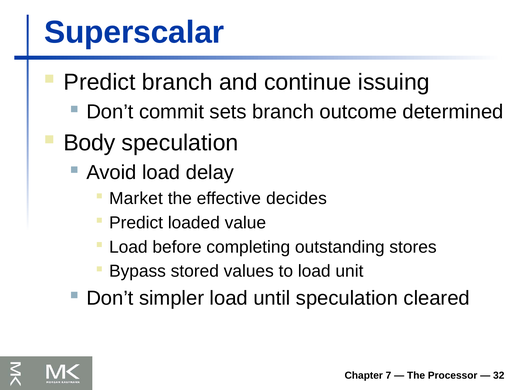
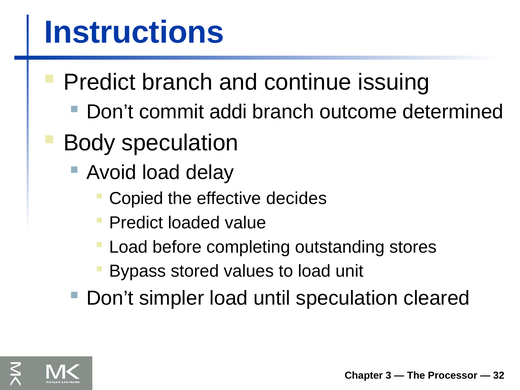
Superscalar: Superscalar -> Instructions
sets: sets -> addi
Market: Market -> Copied
7: 7 -> 3
